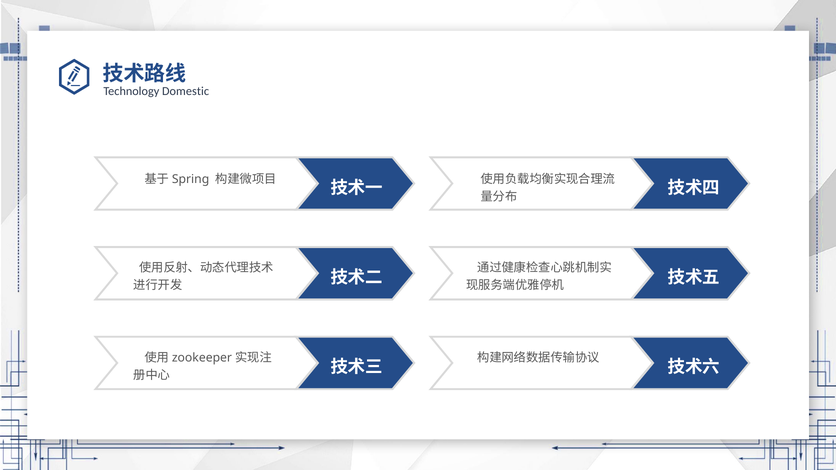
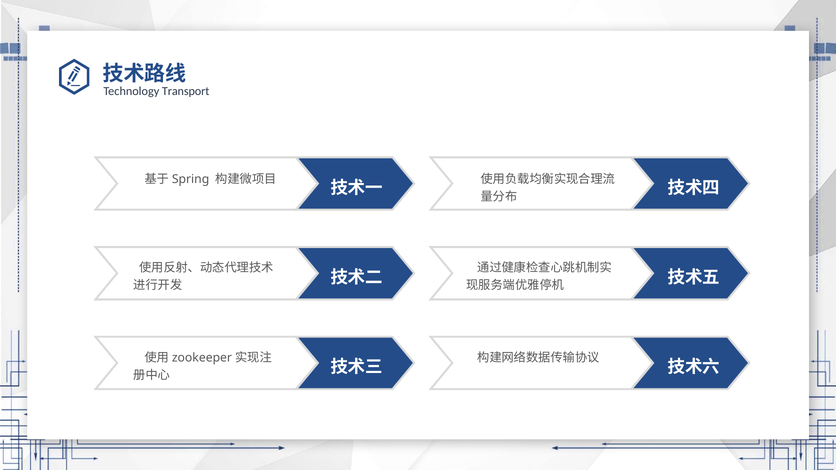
Domestic: Domestic -> Transport
